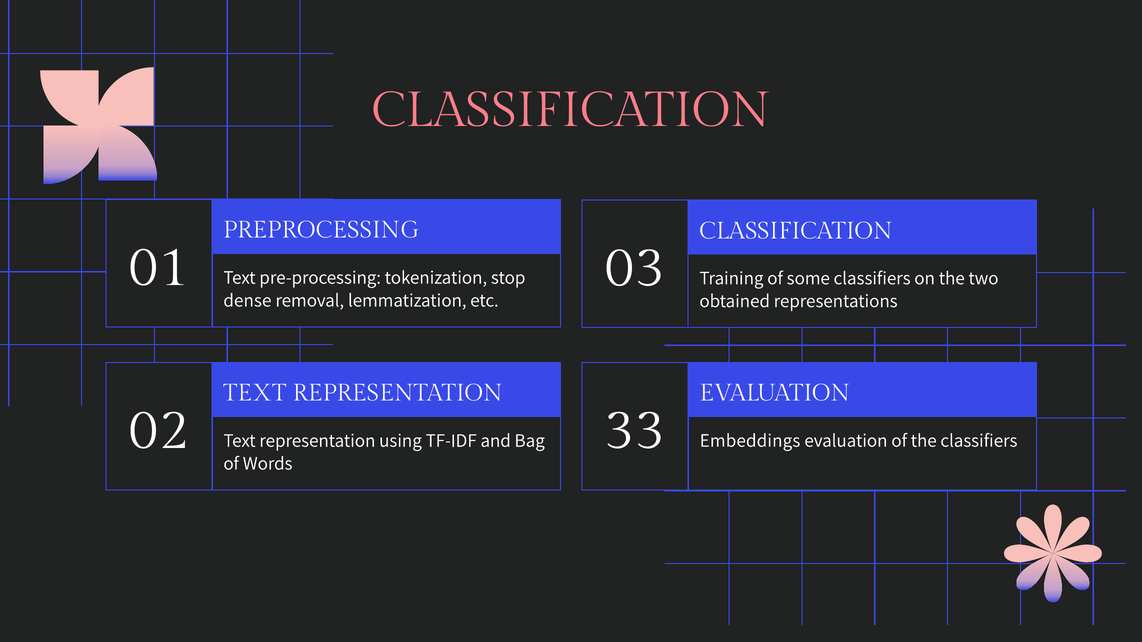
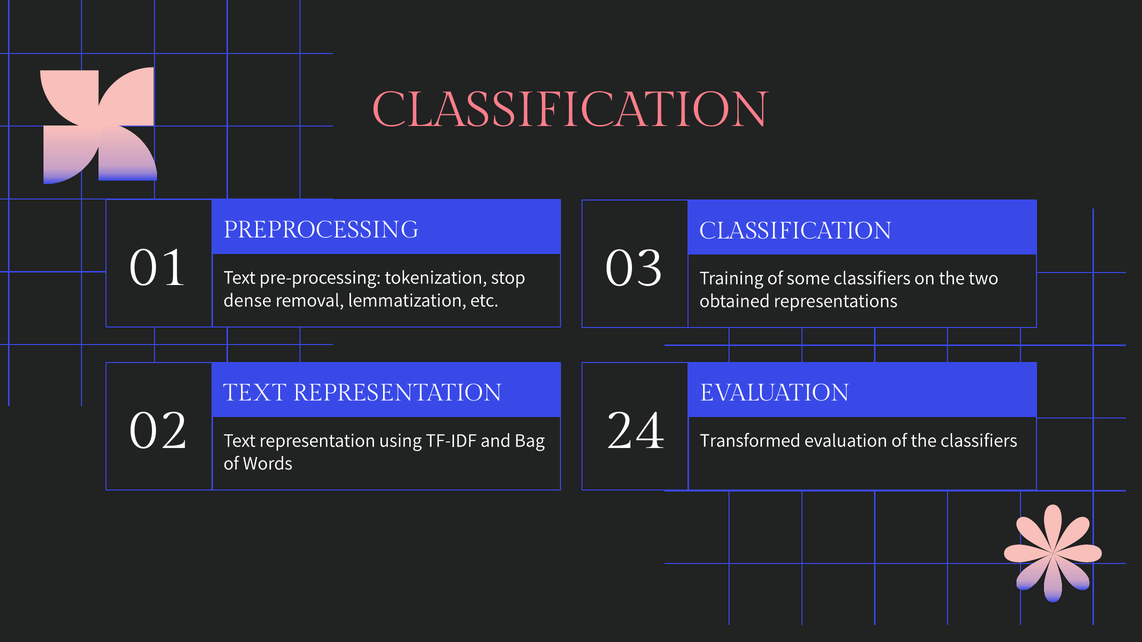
33: 33 -> 24
Embeddings: Embeddings -> Transformed
